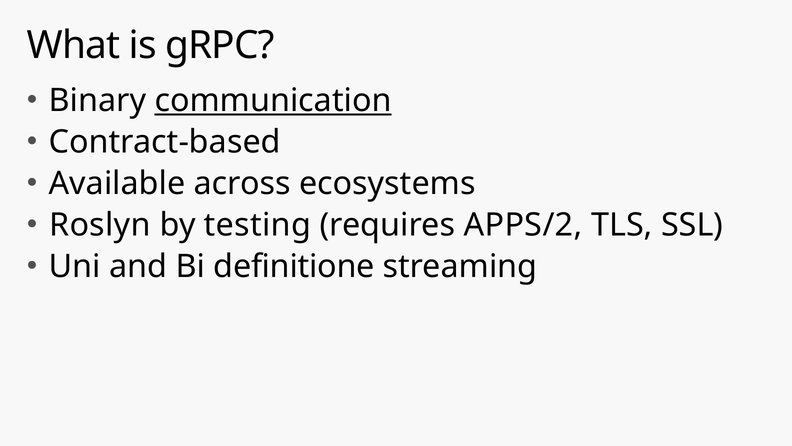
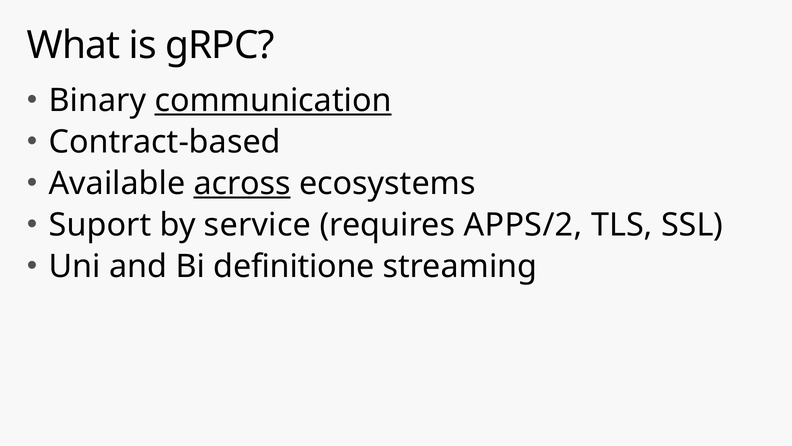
across underline: none -> present
Roslyn: Roslyn -> Suport
testing: testing -> service
